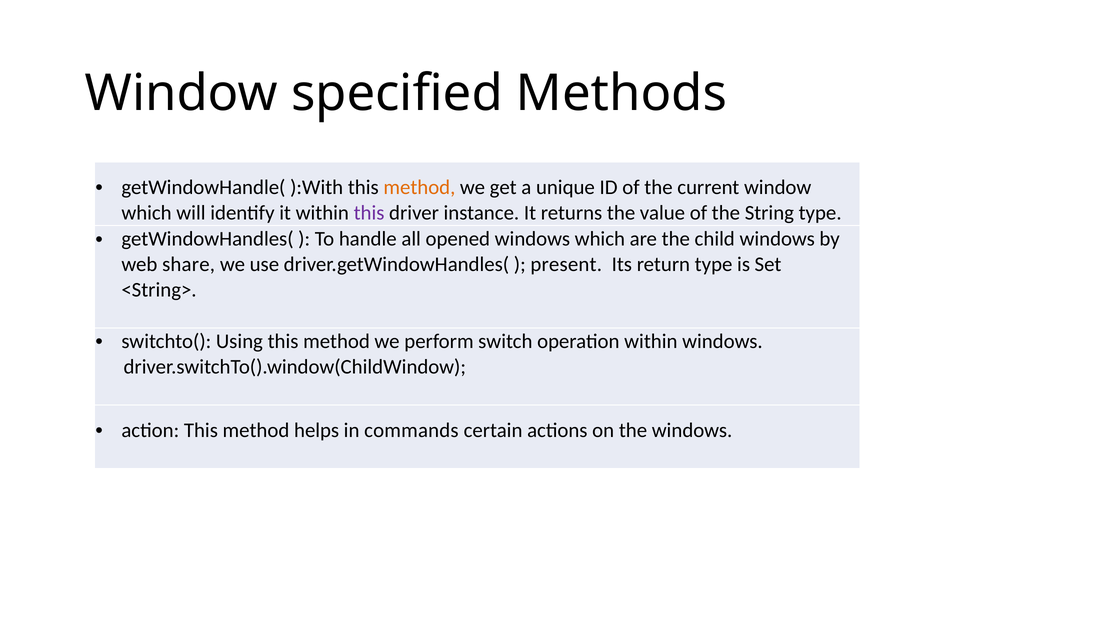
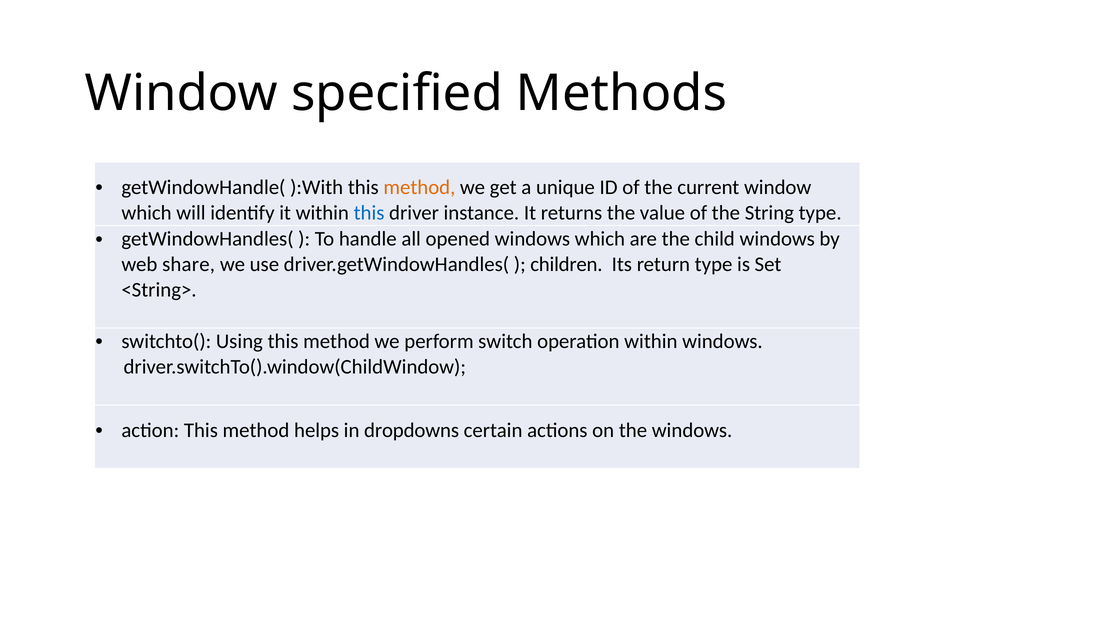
this at (369, 213) colour: purple -> blue
present: present -> children
commands: commands -> dropdowns
